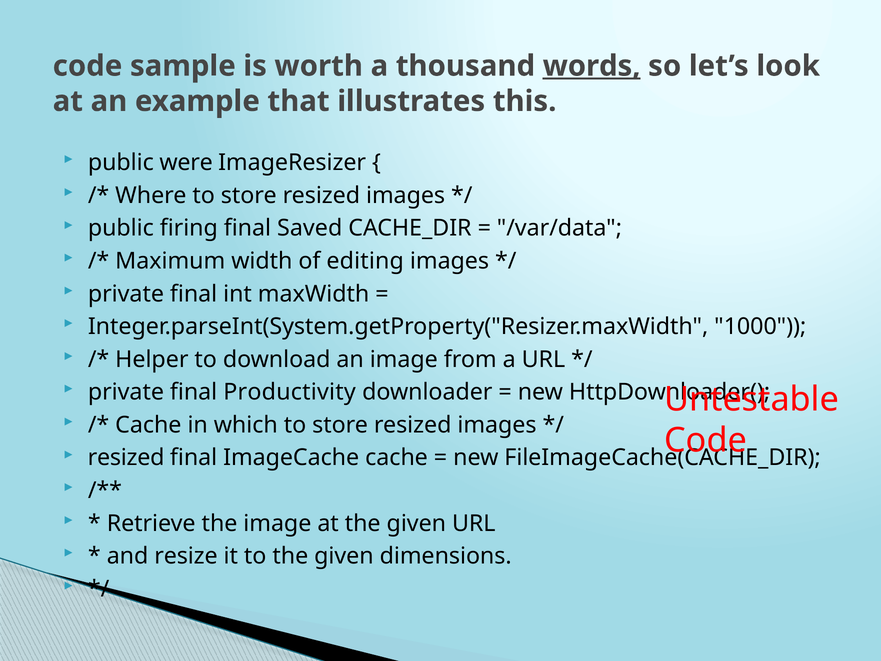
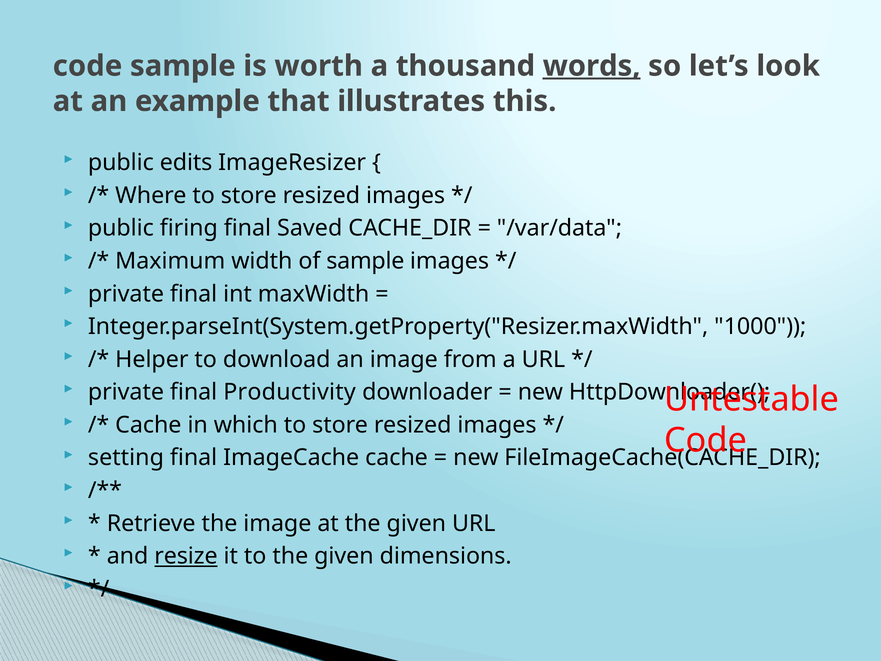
were: were -> edits
of editing: editing -> sample
resized at (126, 458): resized -> setting
resize underline: none -> present
